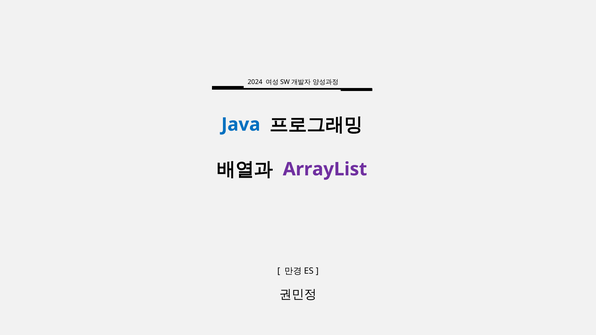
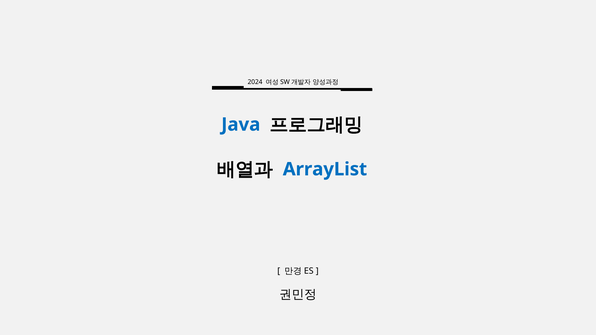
ArrayList colour: purple -> blue
